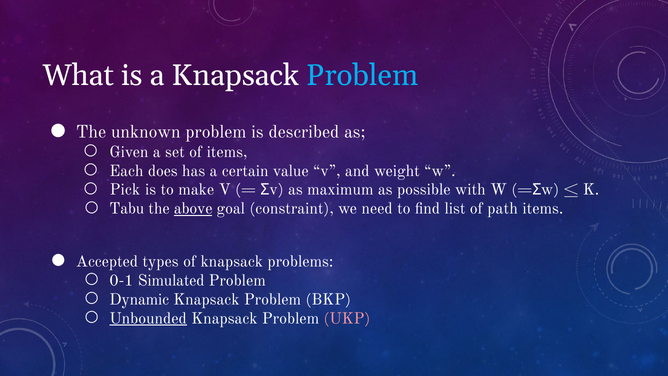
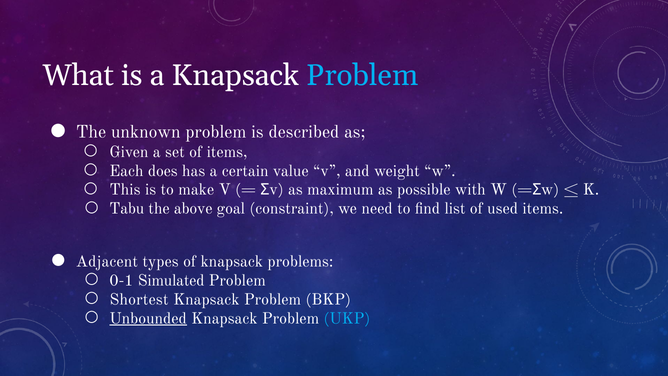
Pick: Pick -> This
above underline: present -> none
path: path -> used
Accepted: Accepted -> Adjacent
Dynamic: Dynamic -> Shortest
UKP colour: pink -> light blue
